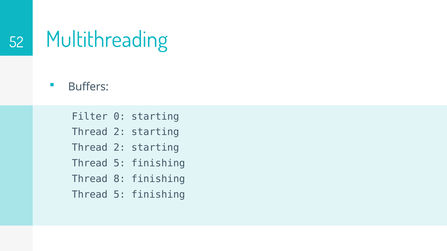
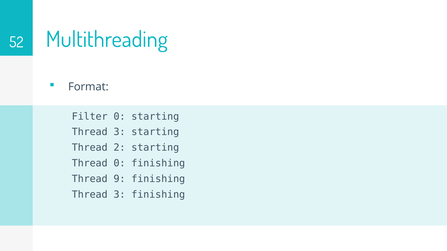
Buffers: Buffers -> Format
2 at (120, 132): 2 -> 3
5 at (120, 164): 5 -> 0
8: 8 -> 9
5 at (120, 195): 5 -> 3
